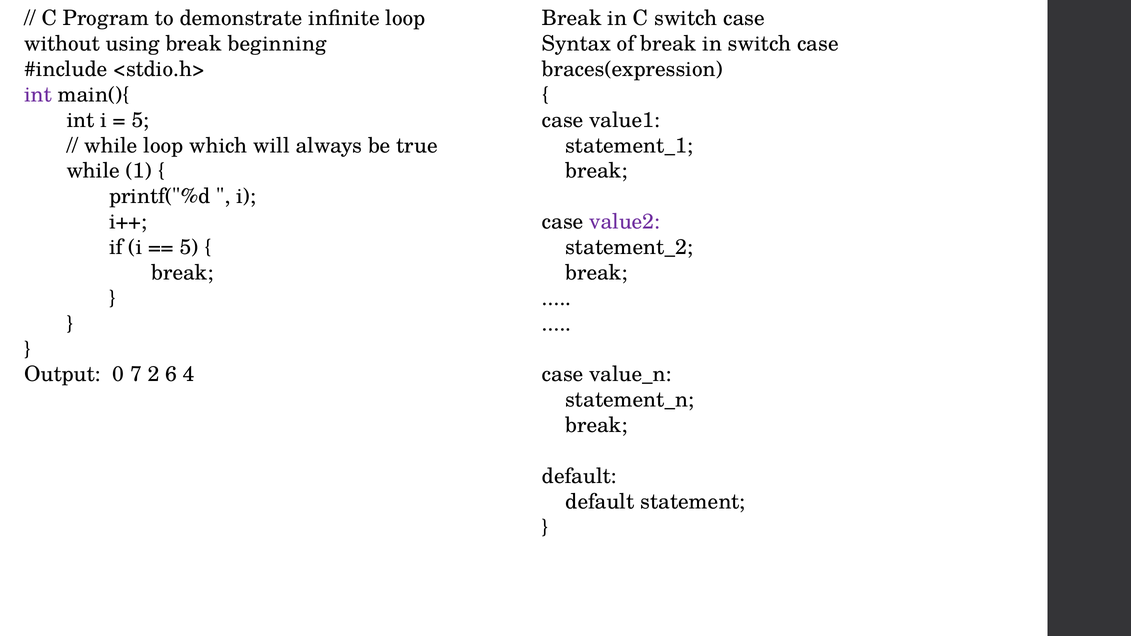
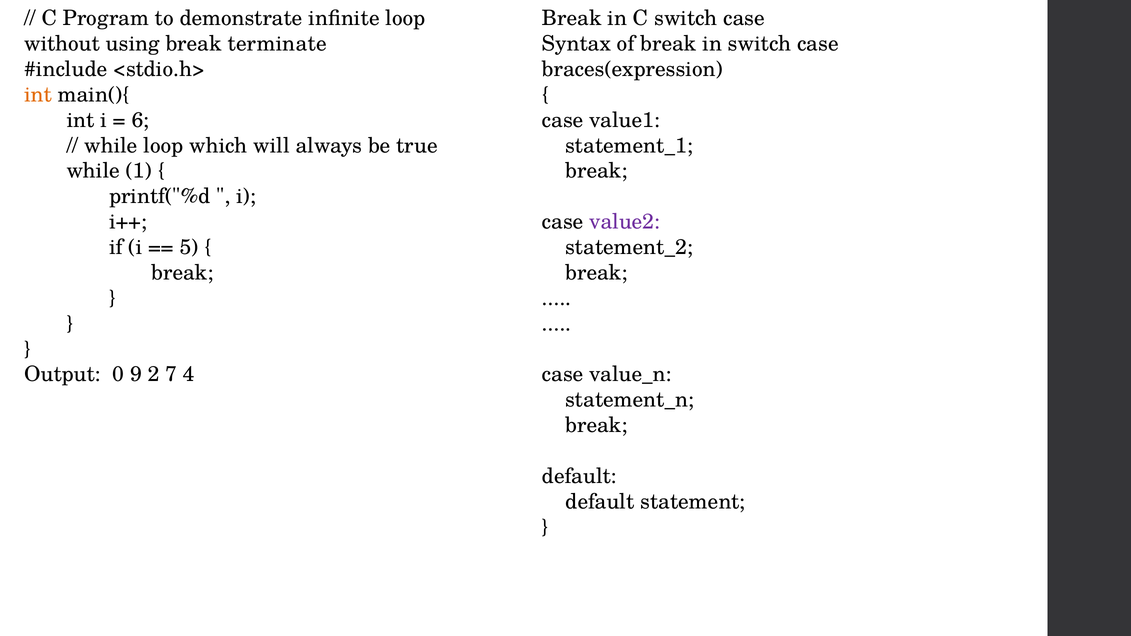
beginning: beginning -> terminate
int at (38, 95) colour: purple -> orange
5 at (140, 120): 5 -> 6
7: 7 -> 9
6: 6 -> 7
